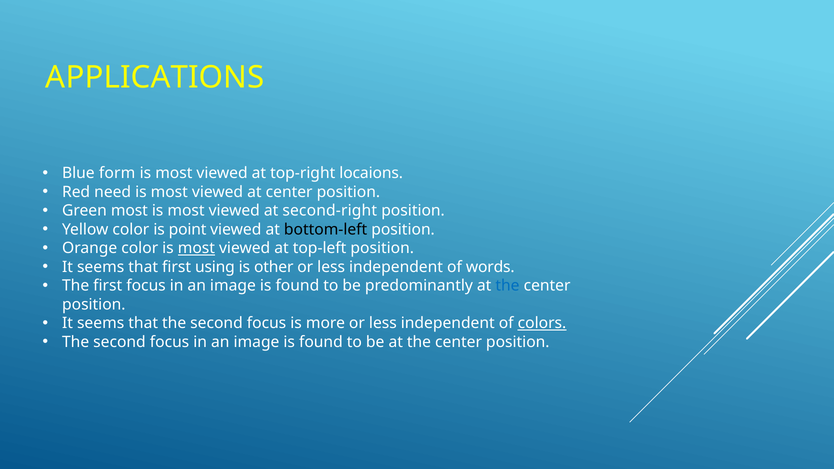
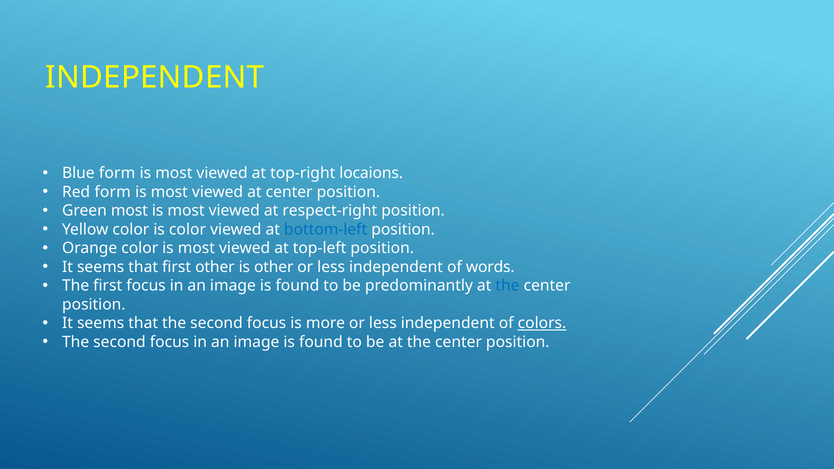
APPLICATIONS at (155, 77): APPLICATIONS -> INDEPENDENT
Red need: need -> form
second-right: second-right -> respect-right
is point: point -> color
bottom-left colour: black -> blue
most at (196, 248) underline: present -> none
first using: using -> other
